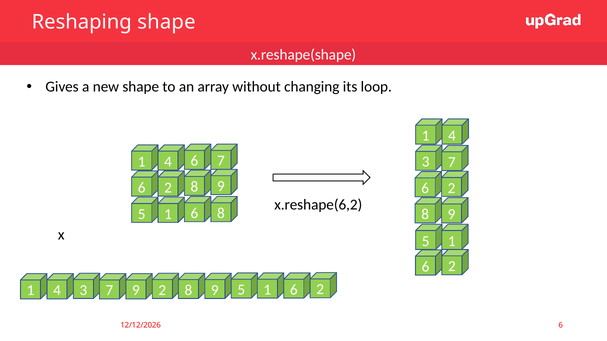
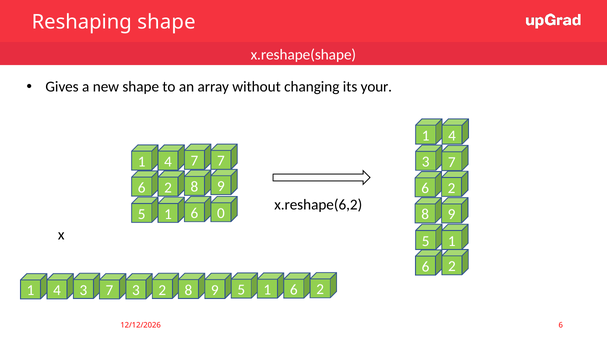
loop: loop -> your
4 6: 6 -> 7
6 8: 8 -> 0
3 7 9: 9 -> 3
